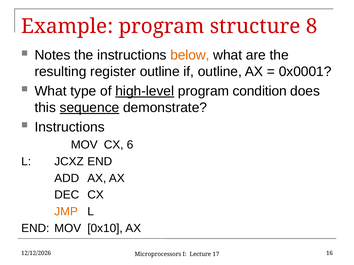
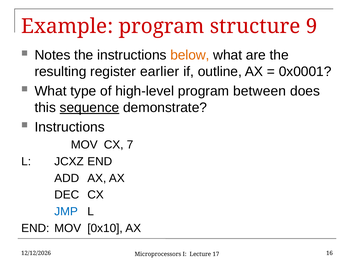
8: 8 -> 9
register outline: outline -> earlier
high-level underline: present -> none
condition: condition -> between
6: 6 -> 7
JMP colour: orange -> blue
